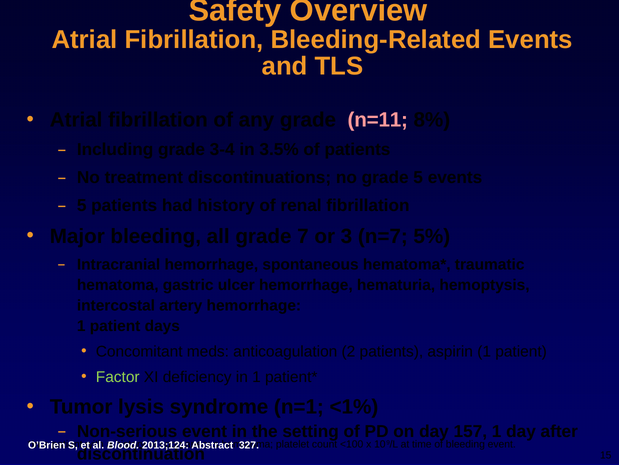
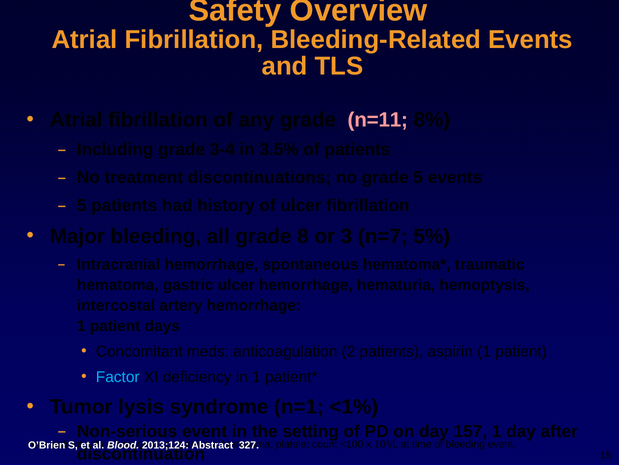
of renal: renal -> ulcer
7: 7 -> 8
Factor colour: light green -> light blue
